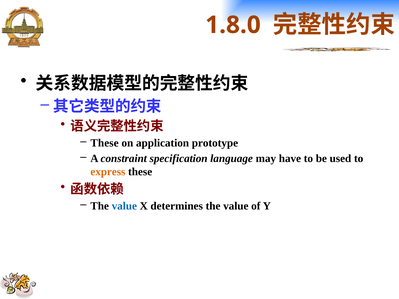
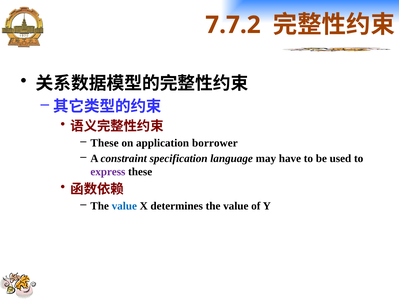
1.8.0: 1.8.0 -> 7.7.2
prototype: prototype -> borrower
express colour: orange -> purple
